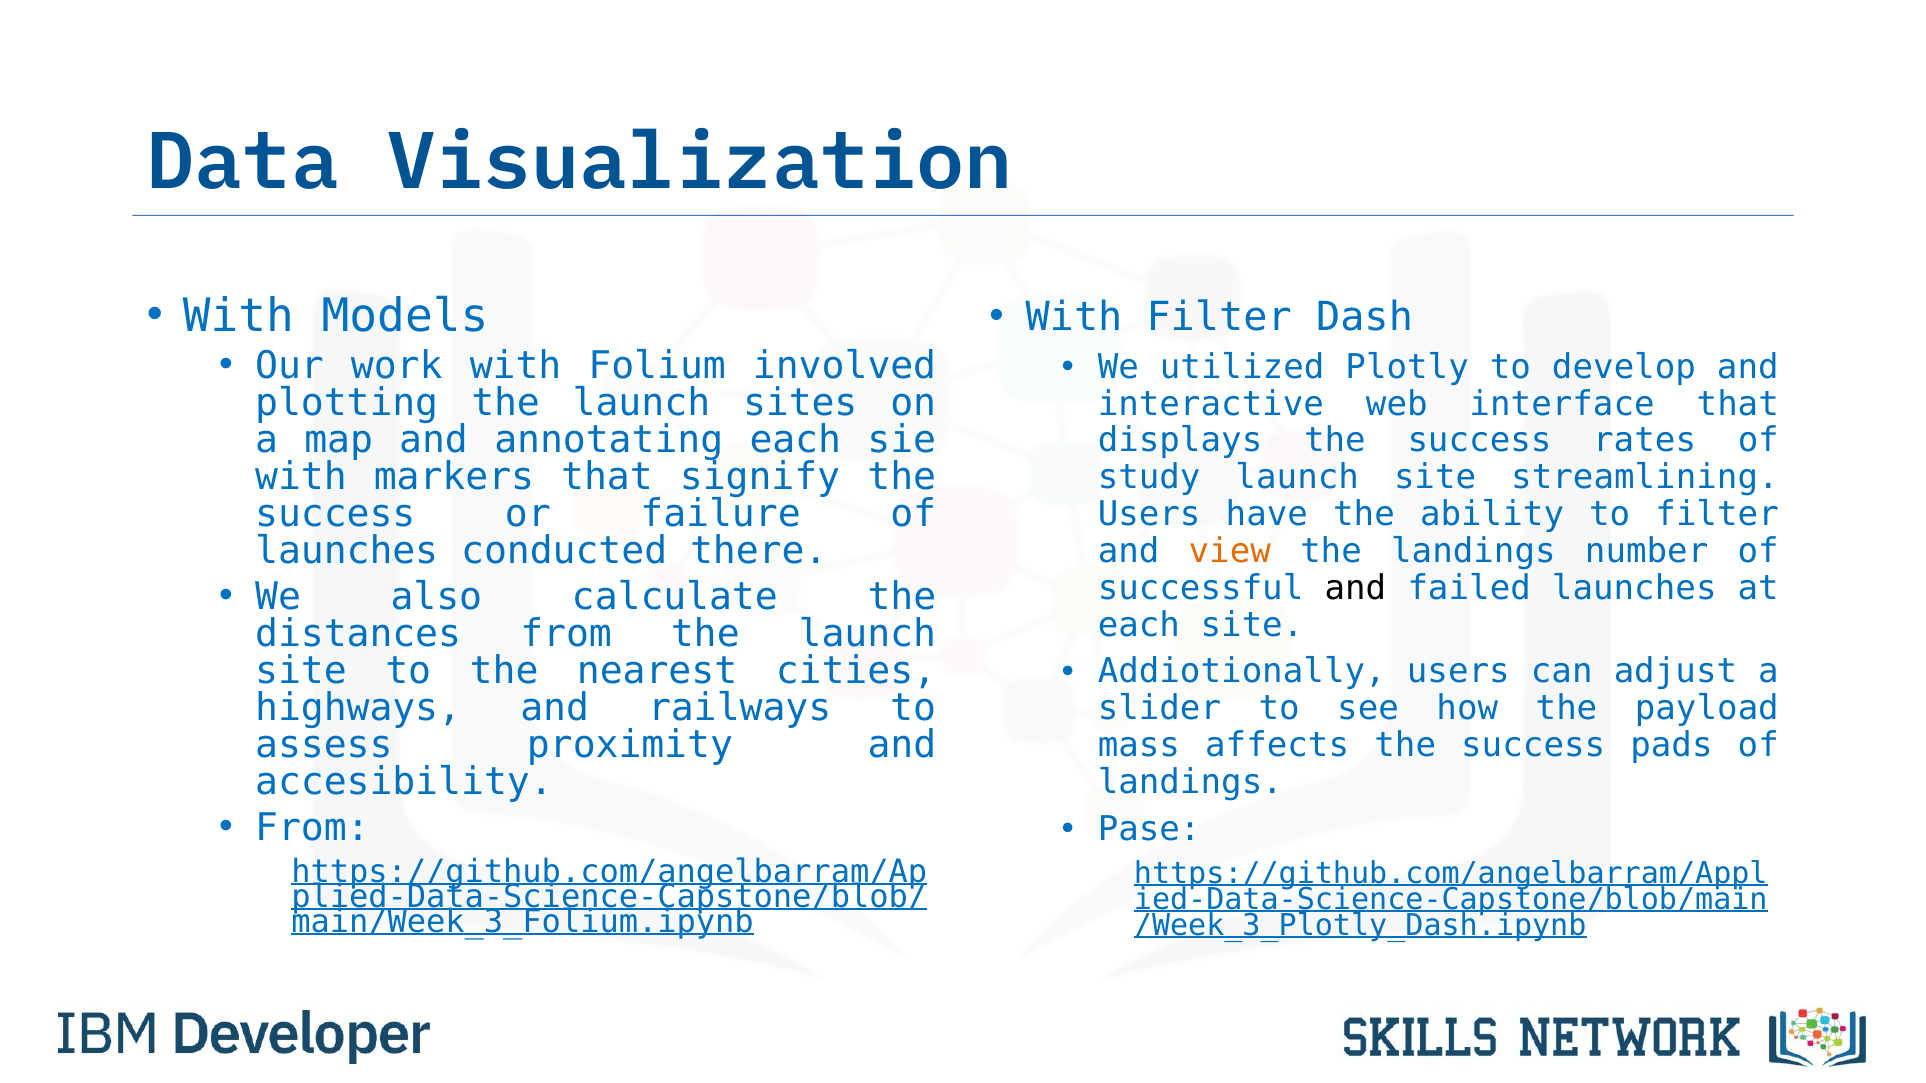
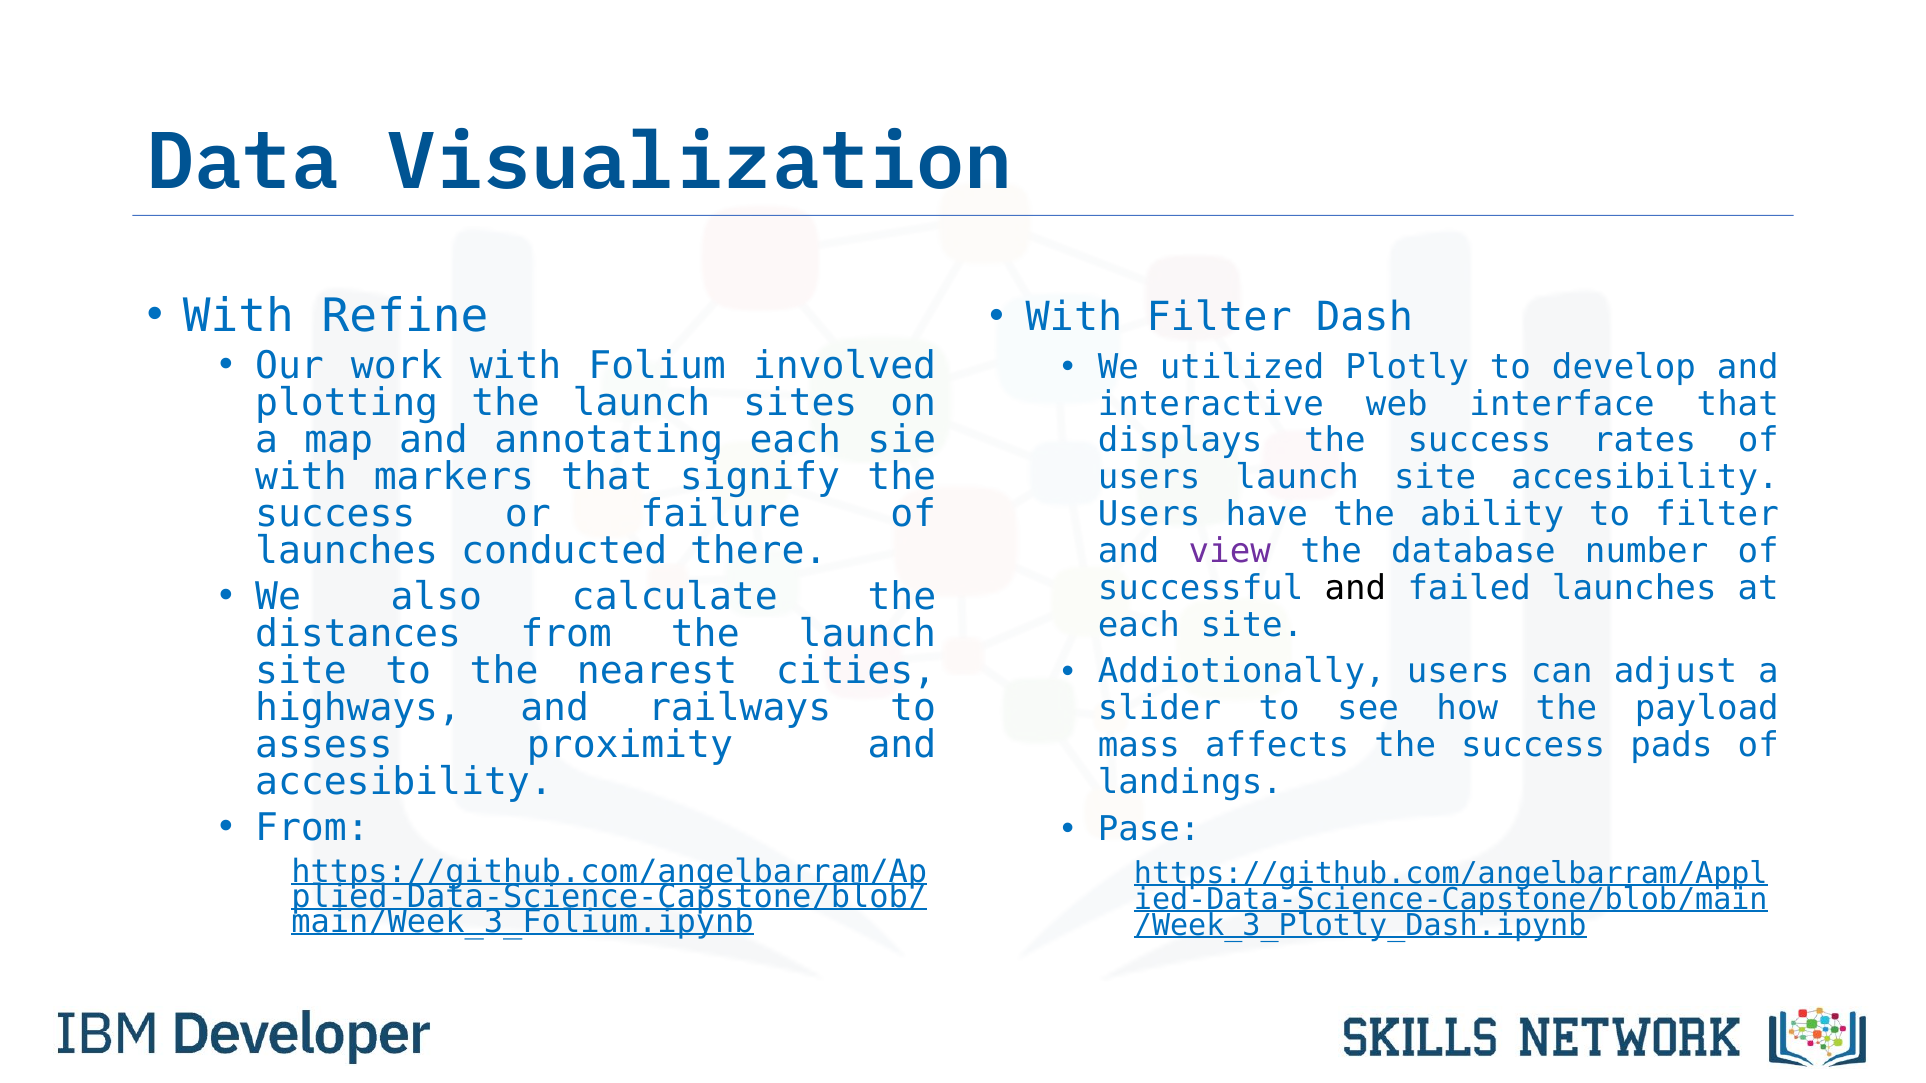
Models: Models -> Refine
study at (1149, 478): study -> users
site streamlining: streamlining -> accesibility
view colour: orange -> purple
the landings: landings -> database
